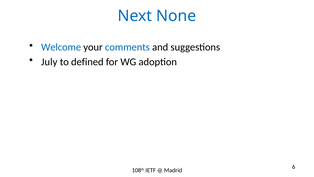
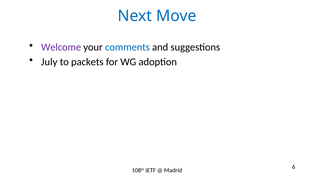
None: None -> Move
Welcome colour: blue -> purple
defined: defined -> packets
